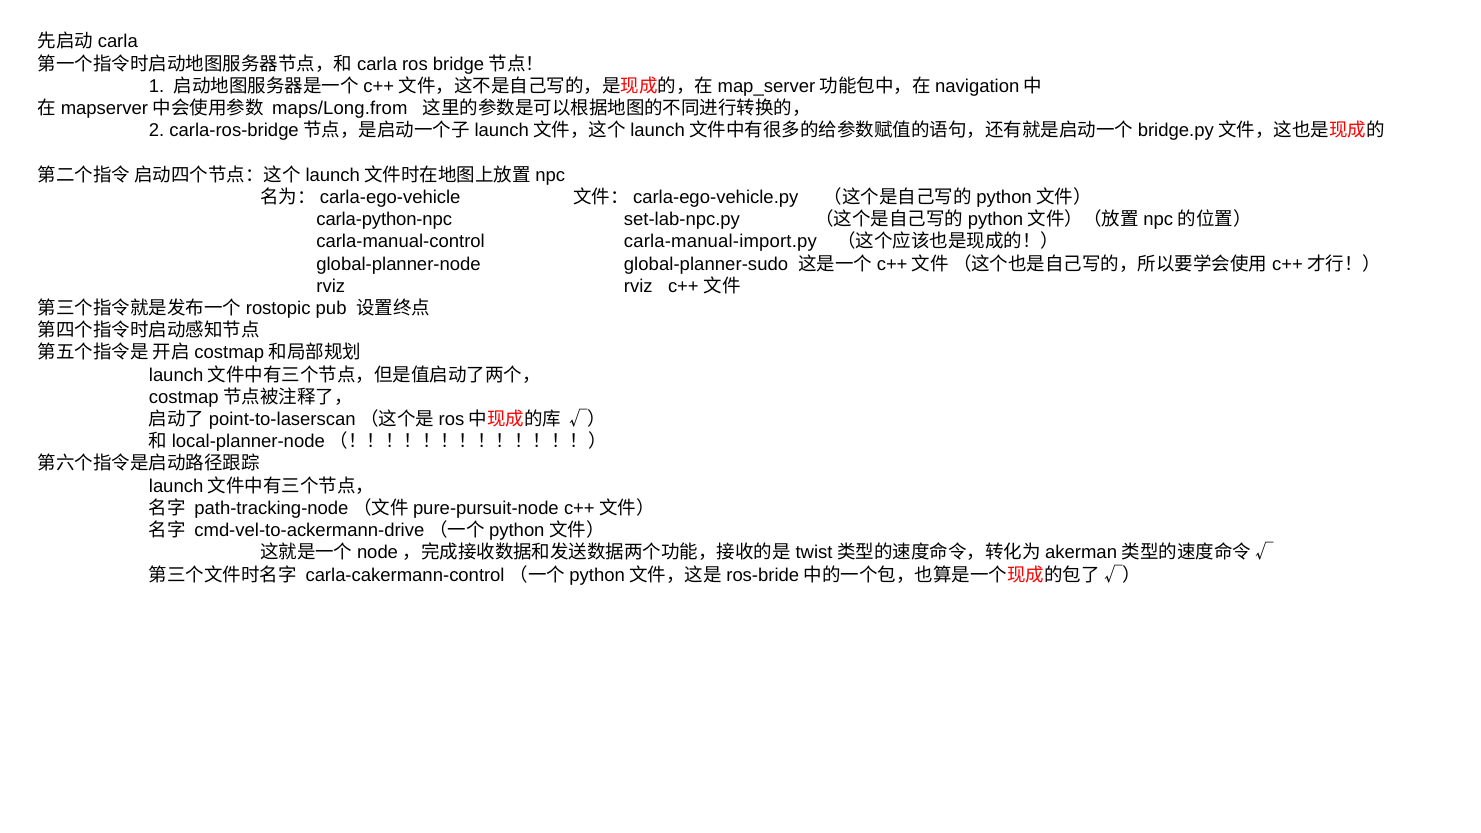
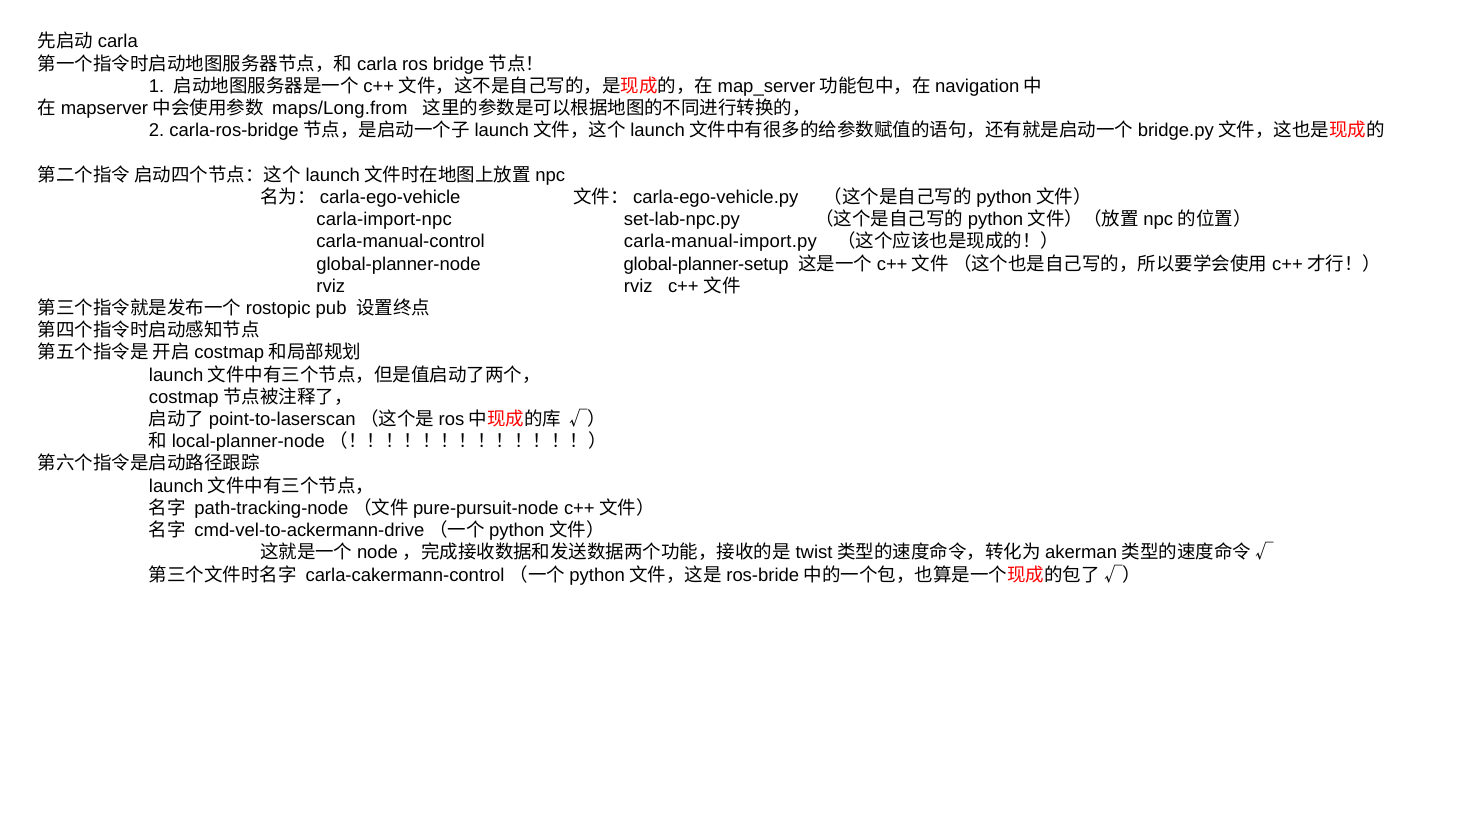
carla-python-npc: carla-python-npc -> carla-import-npc
global-planner-sudo: global-planner-sudo -> global-planner-setup
